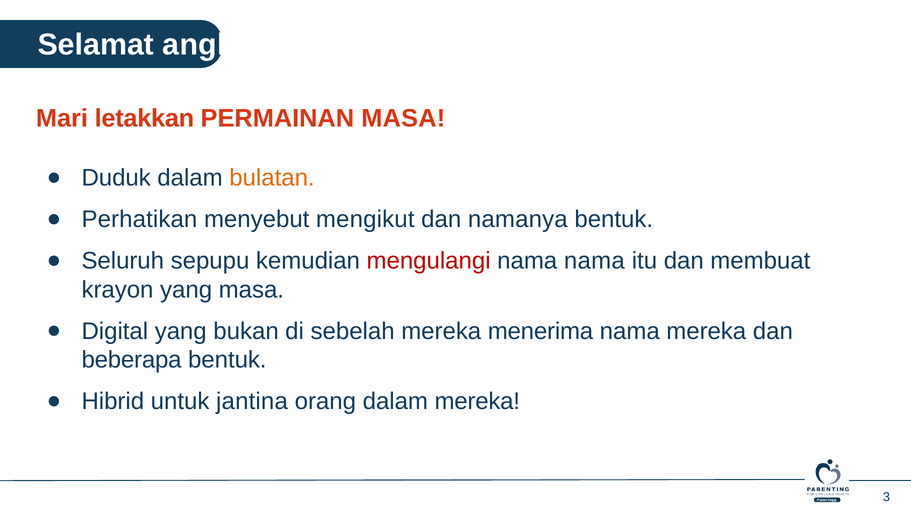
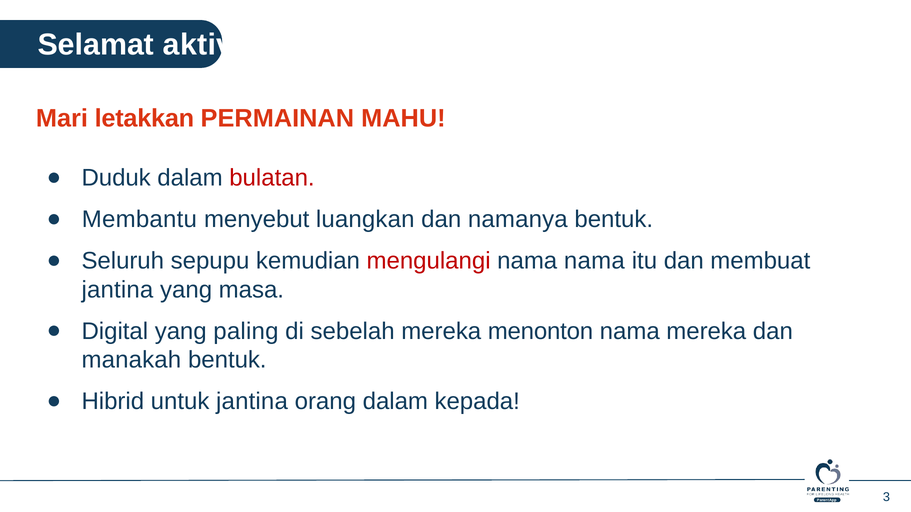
angkat: angkat -> aktiviti
PERMAINAN MASA: MASA -> MAHU
bulatan colour: orange -> red
Perhatikan: Perhatikan -> Membantu
mengikut: mengikut -> luangkan
krayon at (118, 290): krayon -> jantina
bukan: bukan -> paling
menerima: menerima -> menonton
beberapa: beberapa -> manakah
dalam mereka: mereka -> kepada
